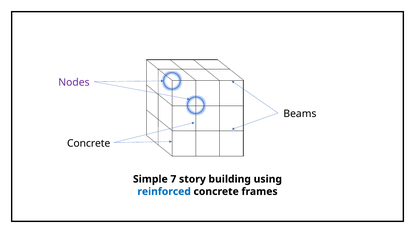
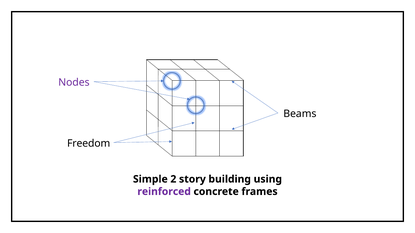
Concrete at (89, 144): Concrete -> Freedom
7: 7 -> 2
reinforced colour: blue -> purple
